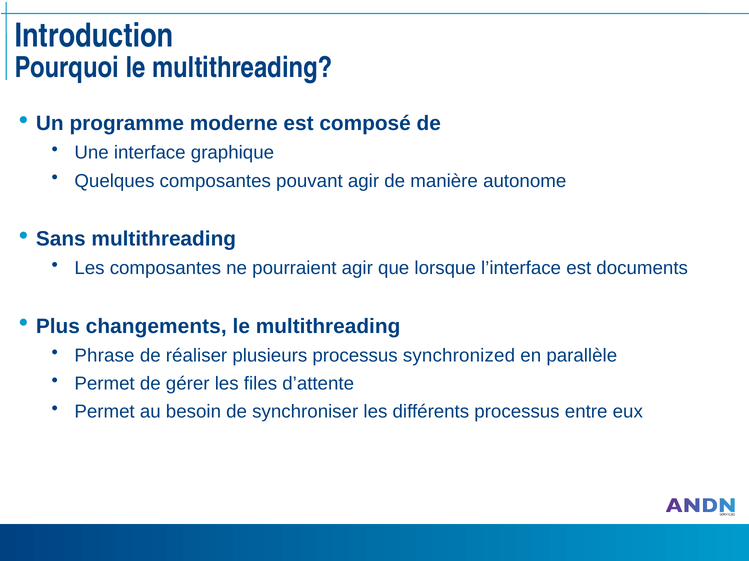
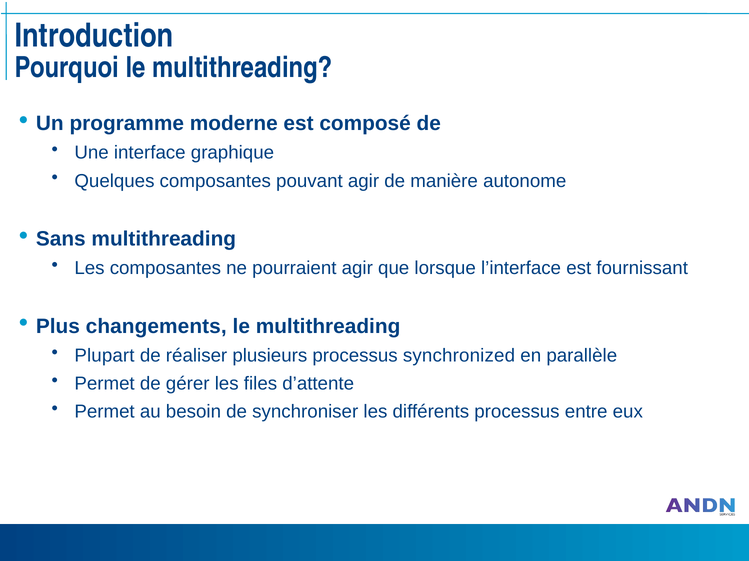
documents: documents -> fournissant
Phrase: Phrase -> Plupart
